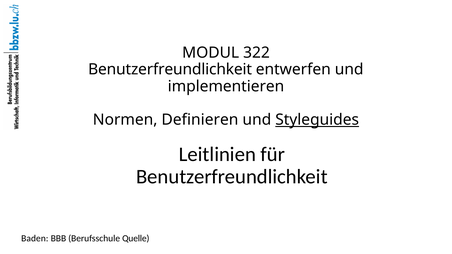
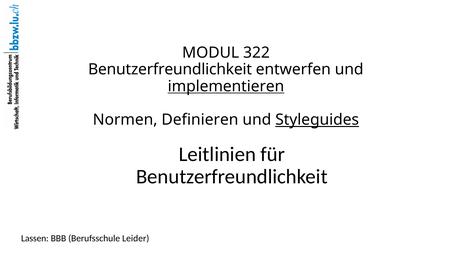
implementieren underline: none -> present
Baden: Baden -> Lassen
Quelle: Quelle -> Leider
